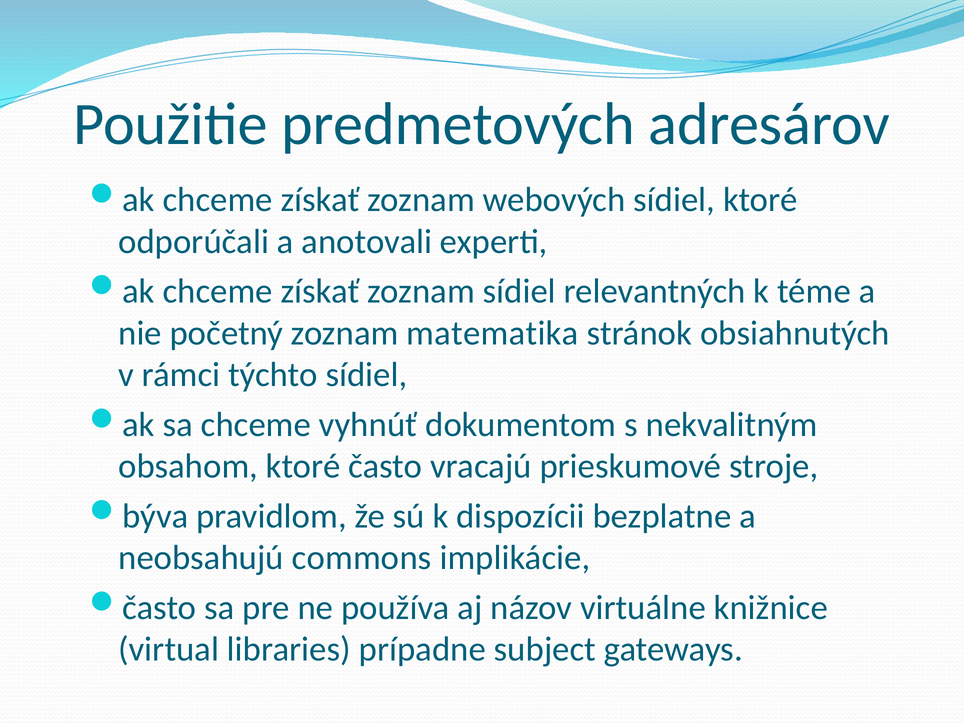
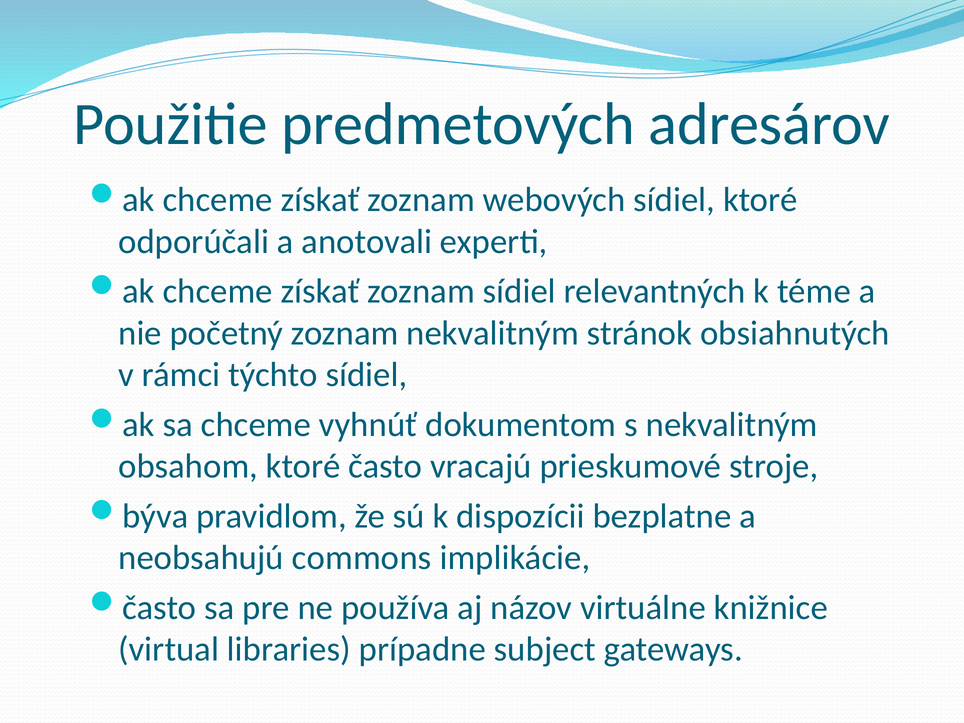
zoznam matematika: matematika -> nekvalitným
